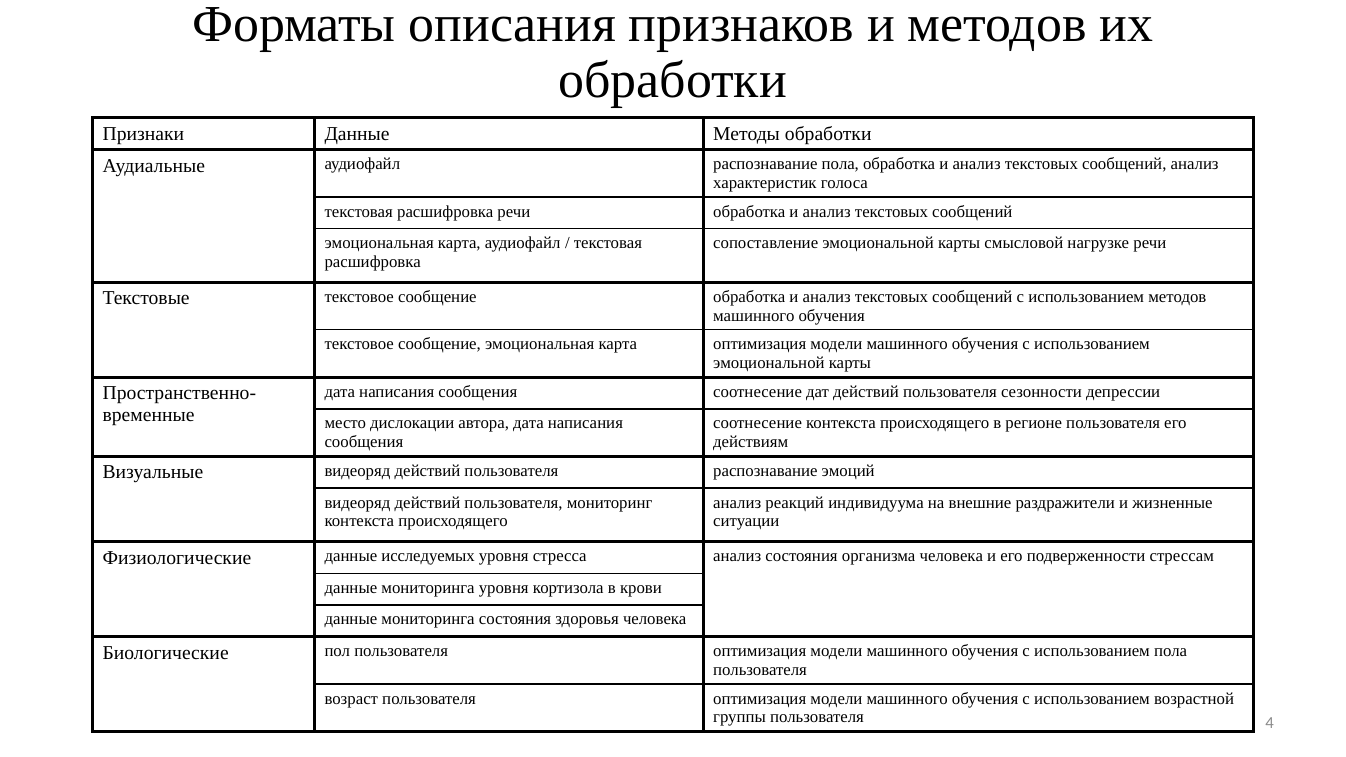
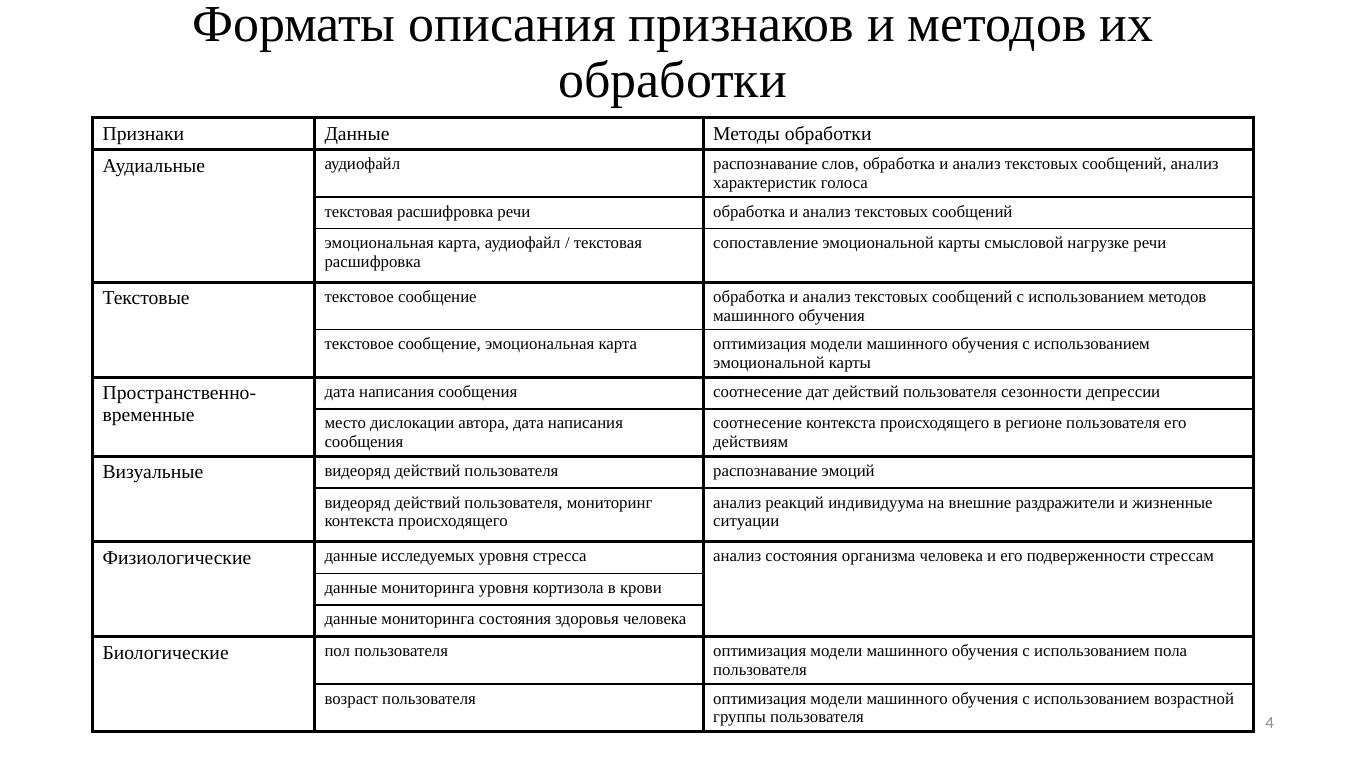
распознавание пола: пола -> слов
